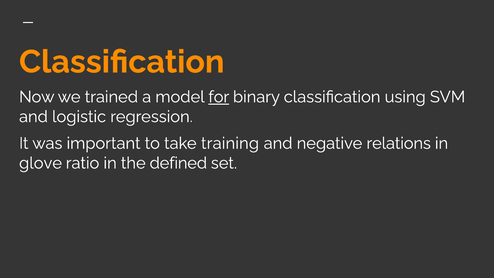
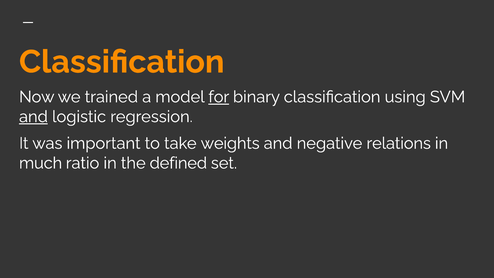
and at (33, 117) underline: none -> present
training: training -> weights
glove: glove -> much
